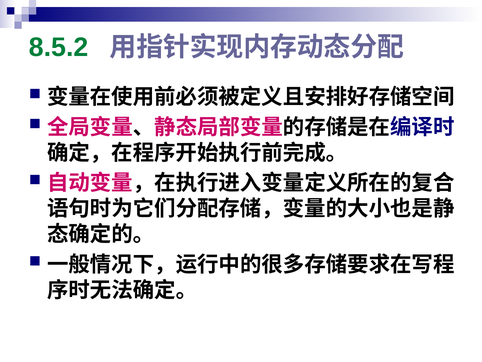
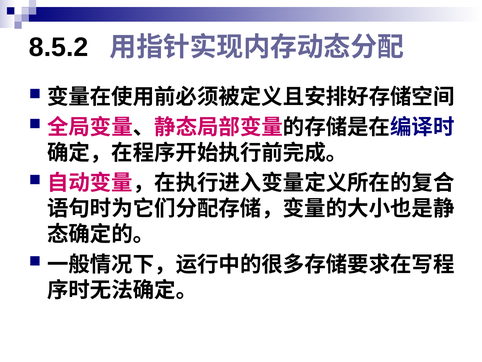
8.5.2 colour: green -> black
